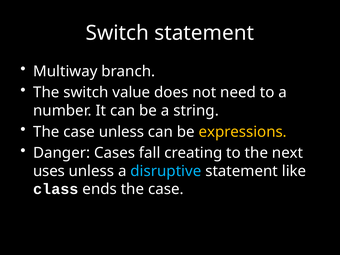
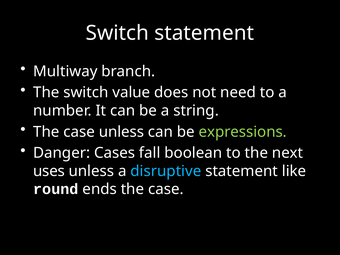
expressions colour: yellow -> light green
creating: creating -> boolean
class: class -> round
